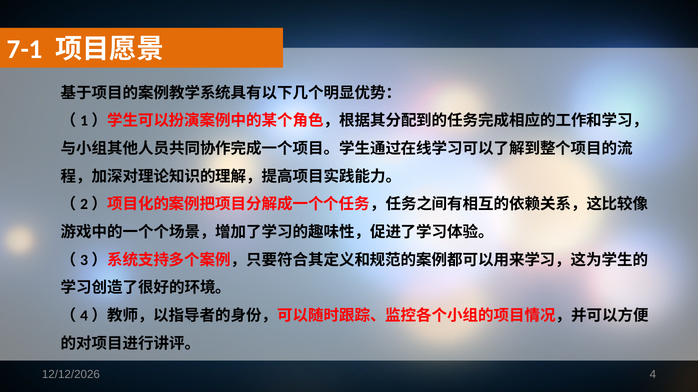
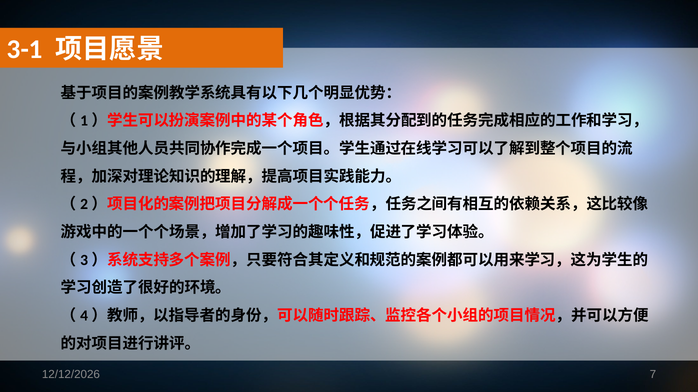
7-1: 7-1 -> 3-1
4: 4 -> 7
